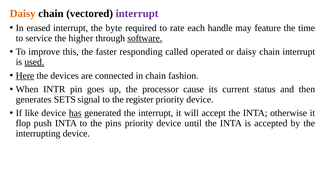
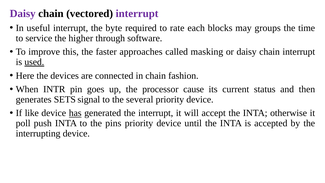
Daisy at (23, 14) colour: orange -> purple
erased: erased -> useful
handle: handle -> blocks
feature: feature -> groups
software underline: present -> none
responding: responding -> approaches
operated: operated -> masking
Here underline: present -> none
register: register -> several
flop: flop -> poll
